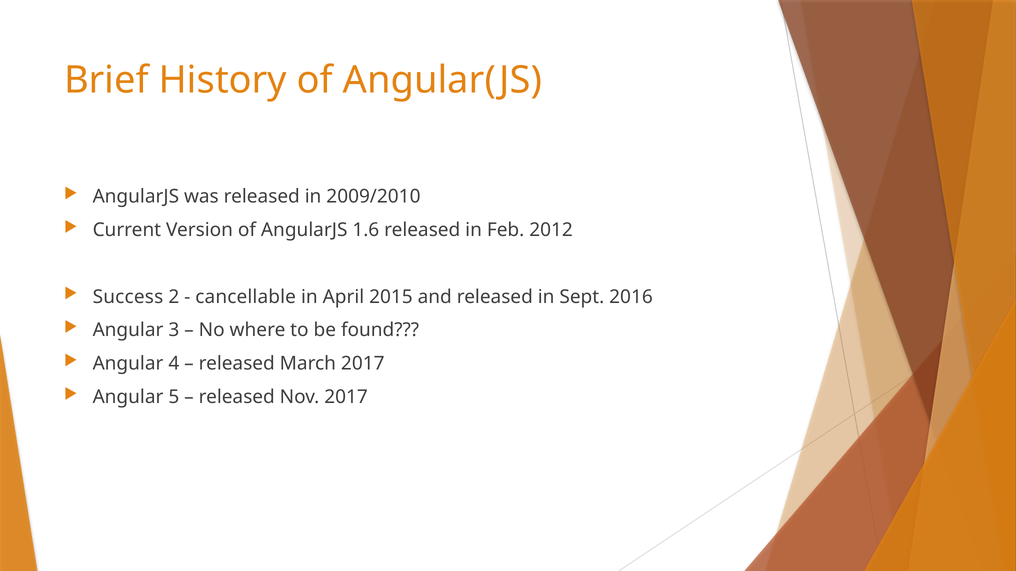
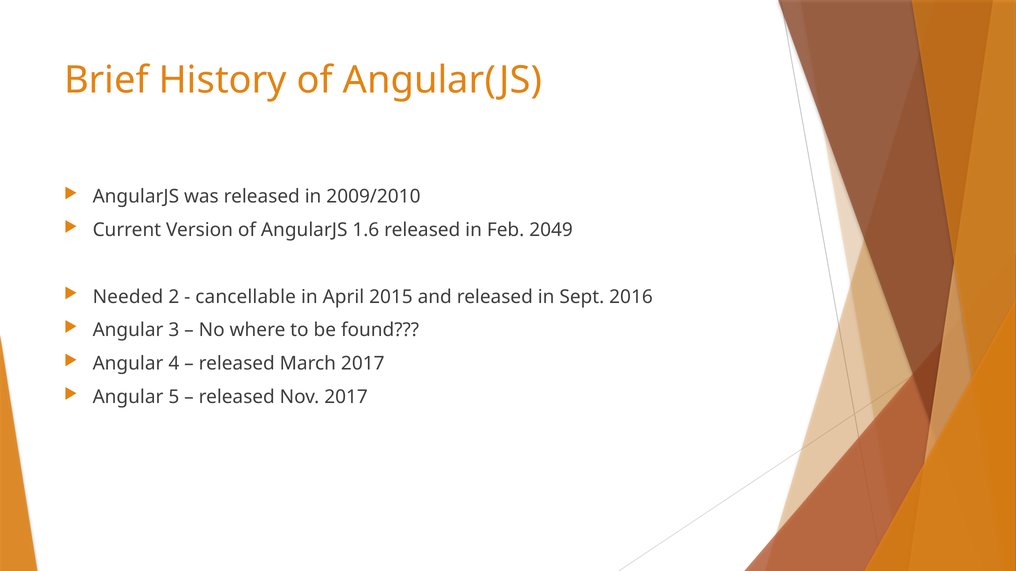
2012: 2012 -> 2049
Success: Success -> Needed
